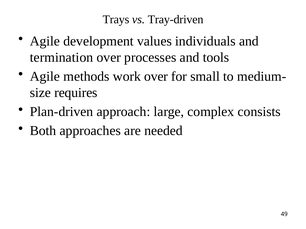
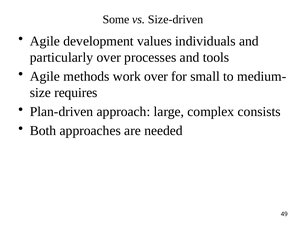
Trays: Trays -> Some
Tray-driven: Tray-driven -> Size-driven
termination: termination -> particularly
